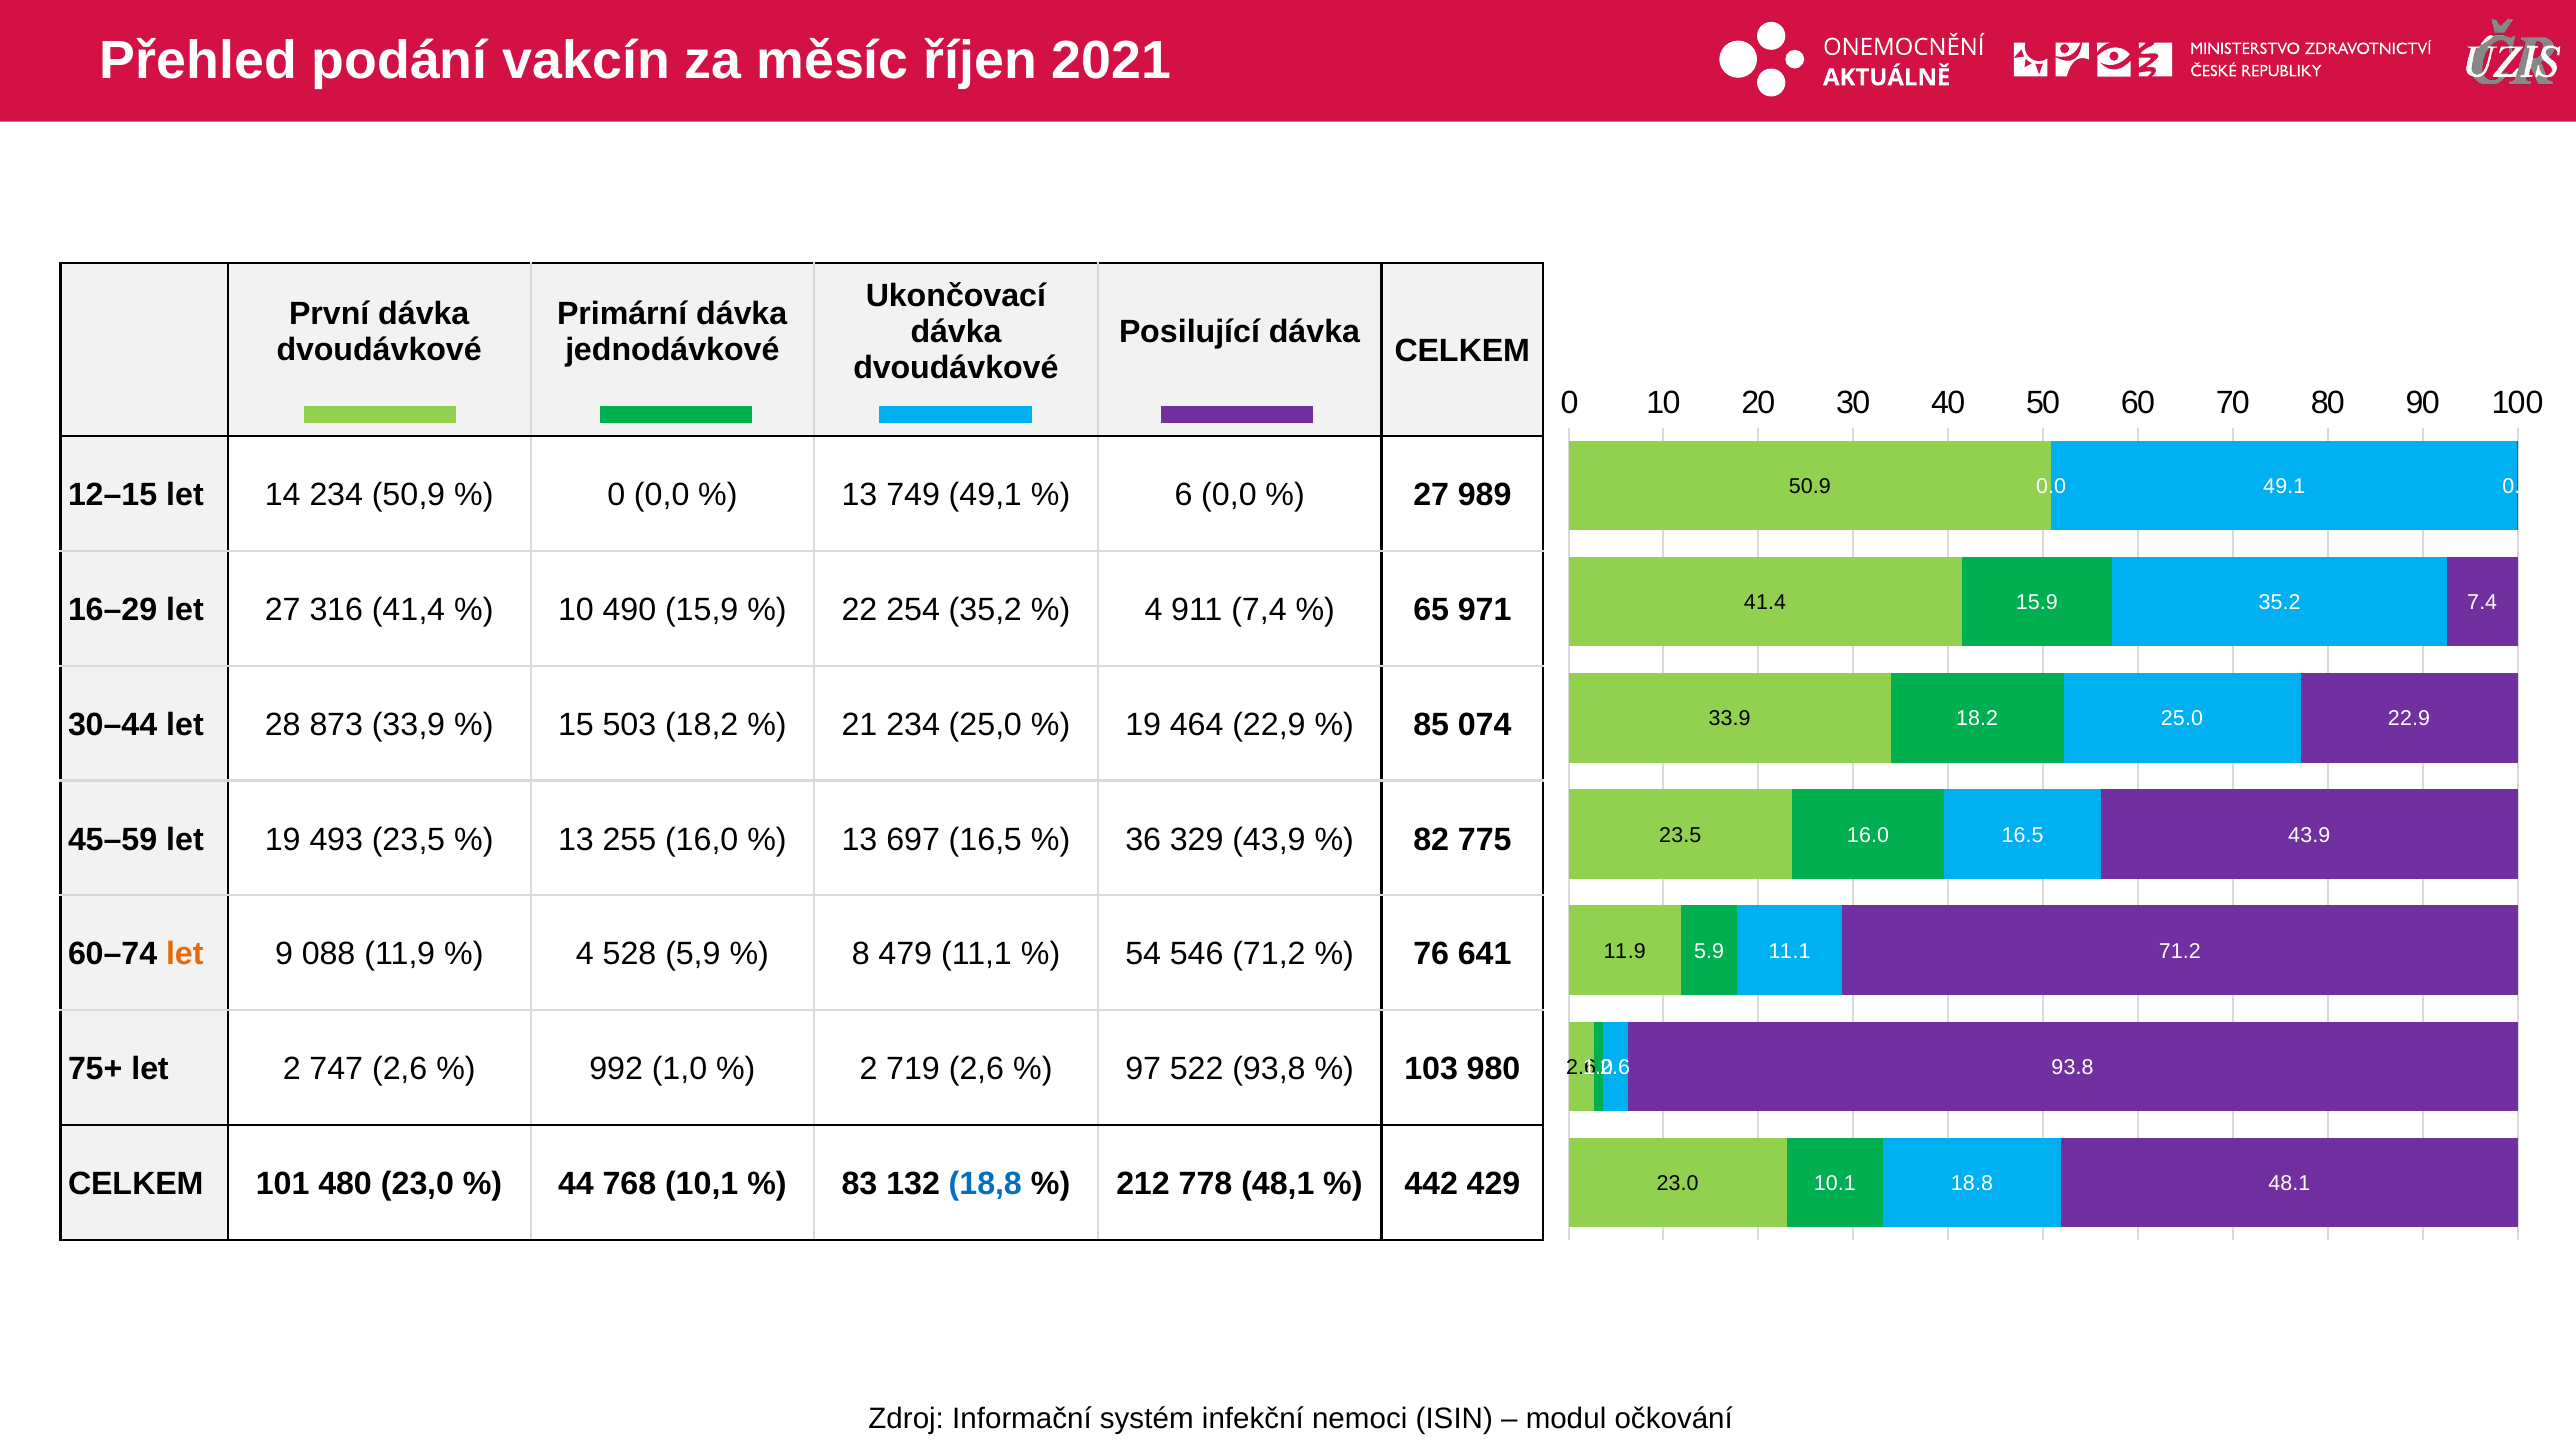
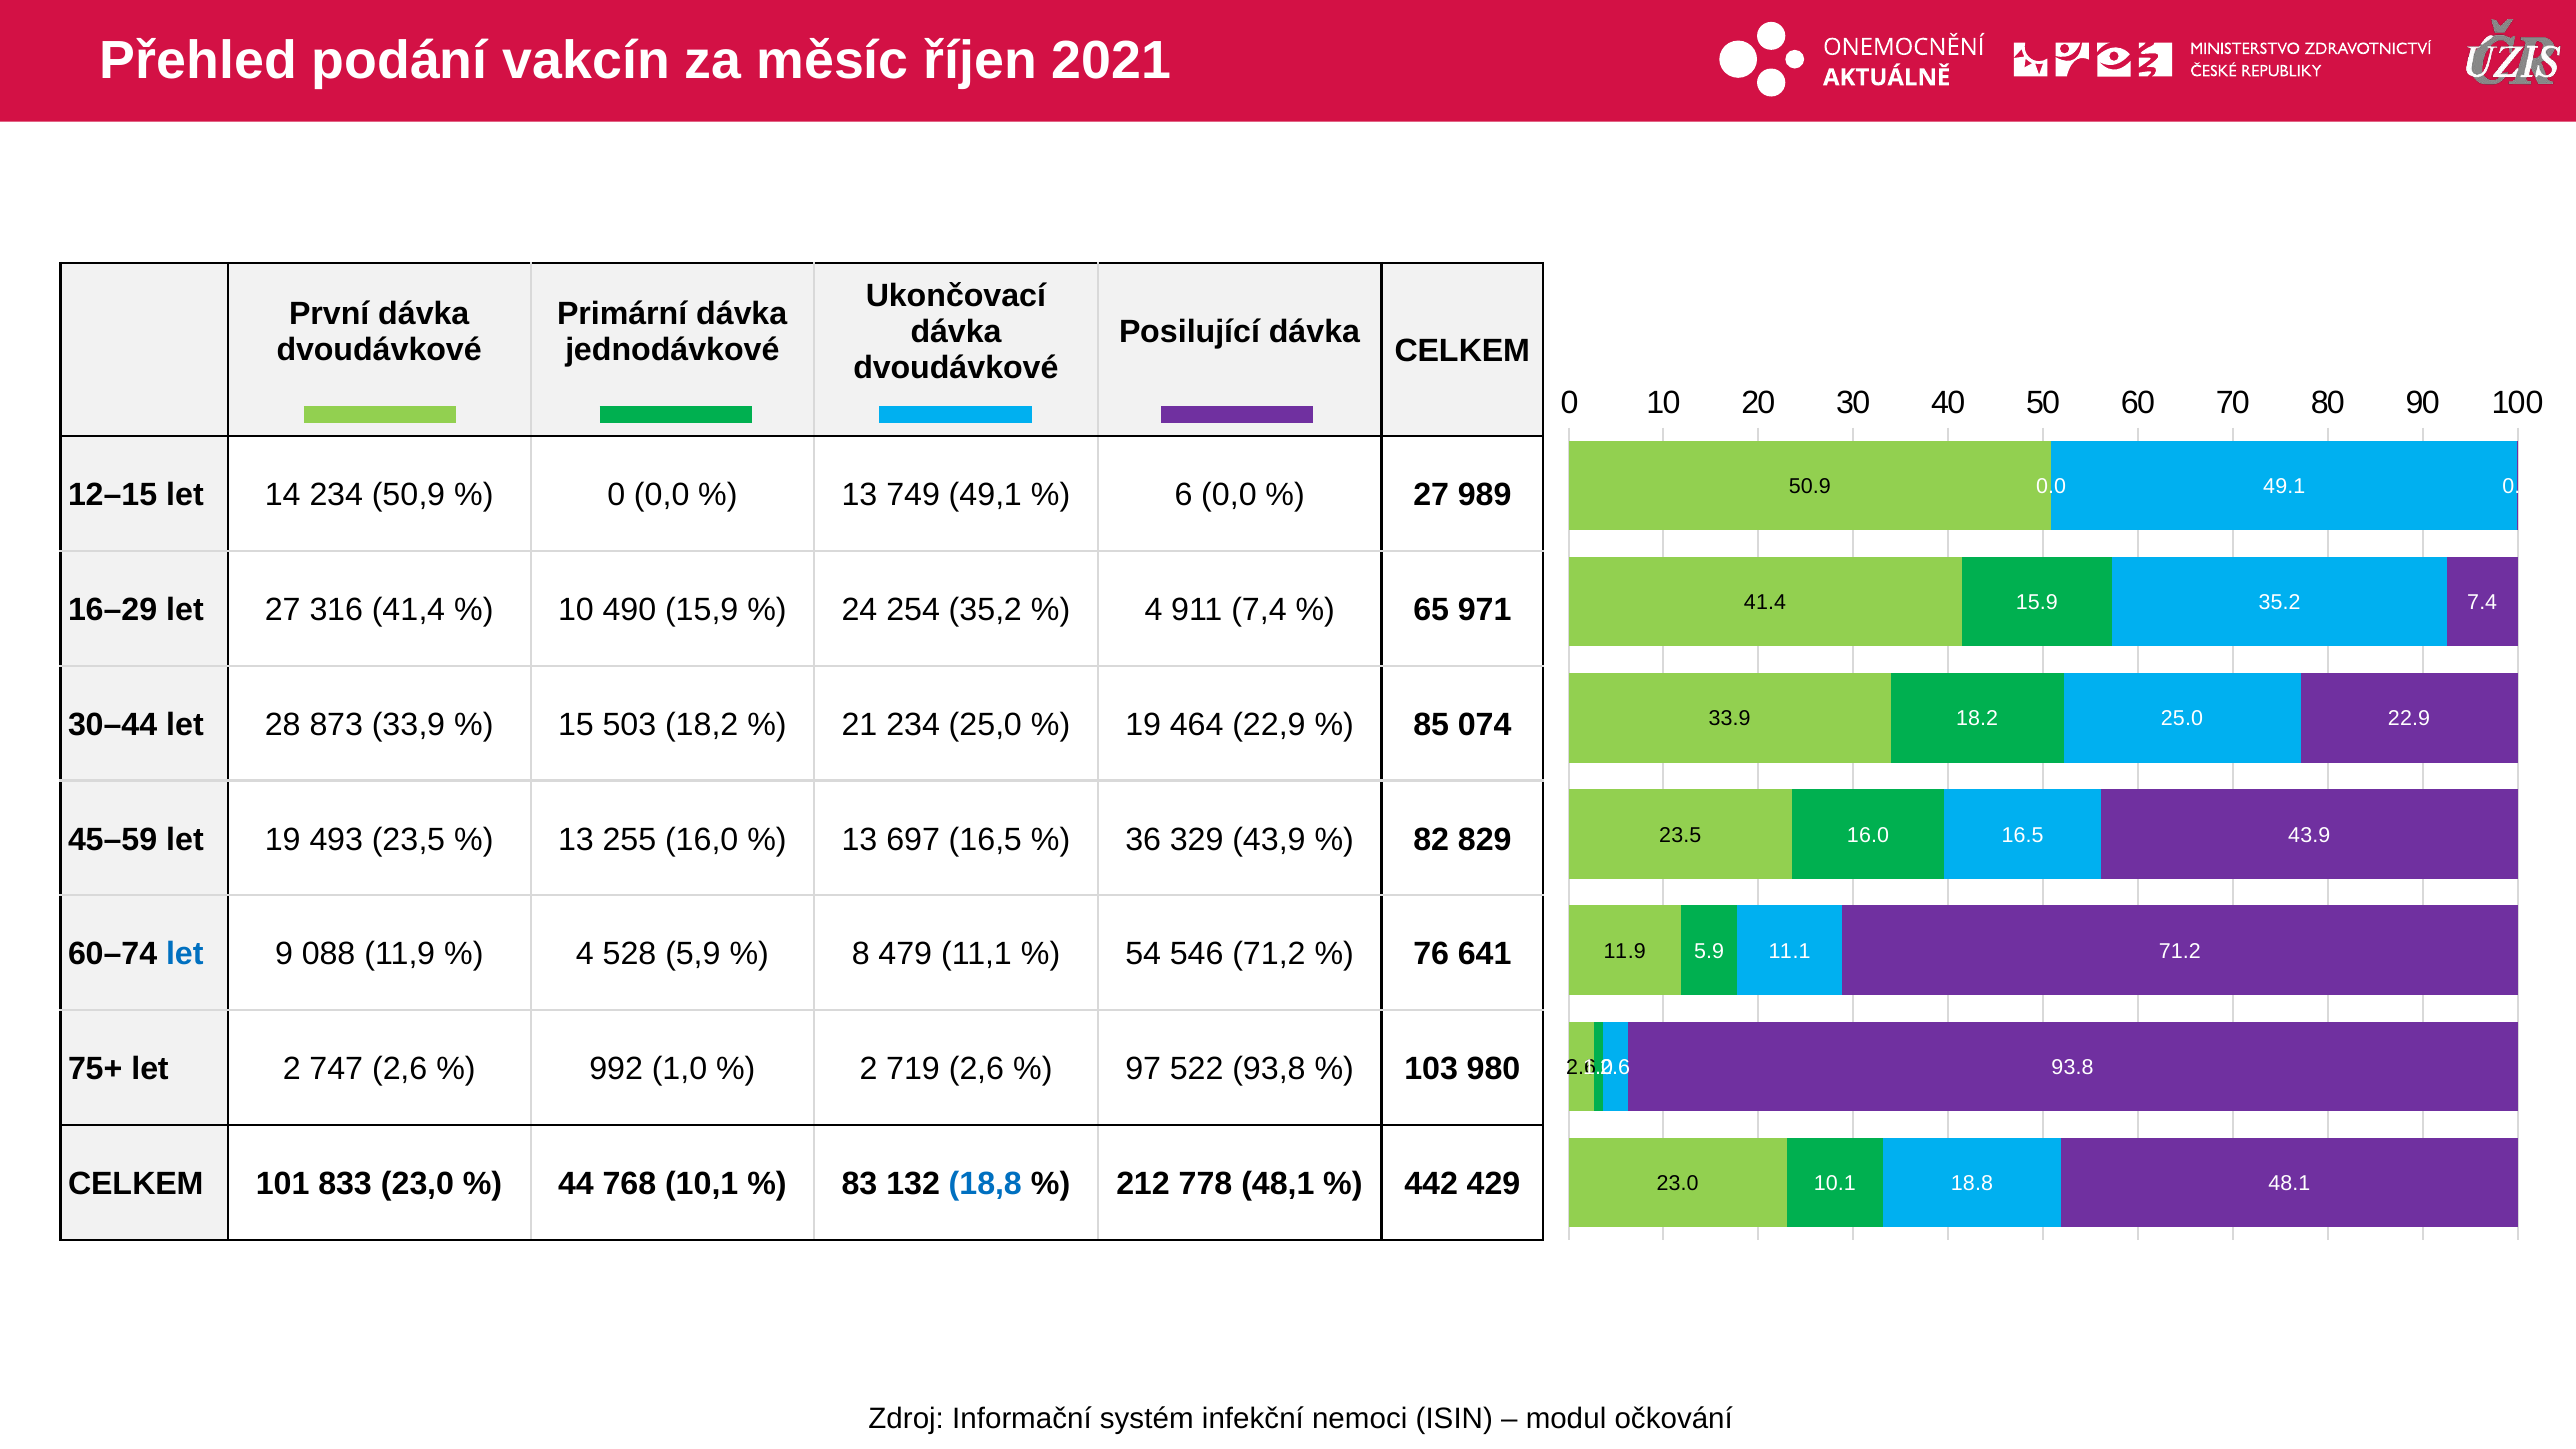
22: 22 -> 24
775: 775 -> 829
let at (185, 954) colour: orange -> blue
480: 480 -> 833
